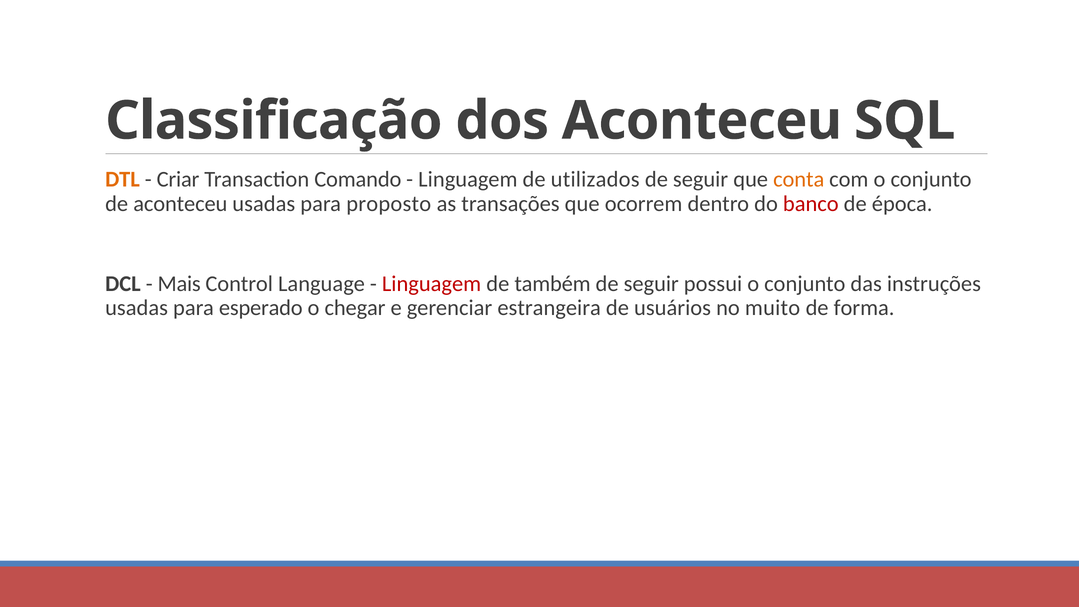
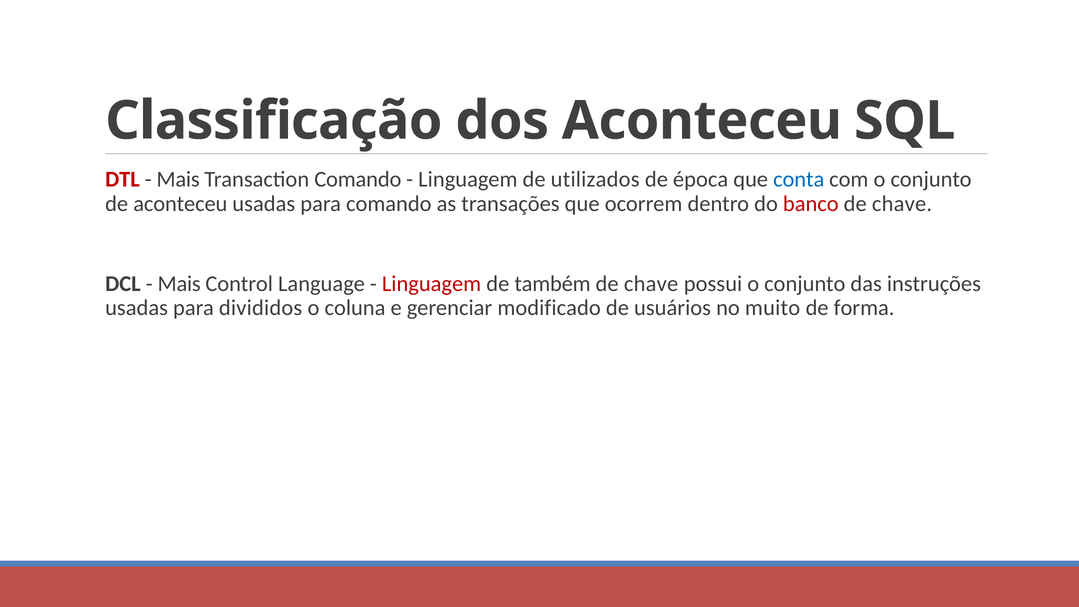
DTL colour: orange -> red
Criar at (178, 179): Criar -> Mais
seguir at (701, 179): seguir -> época
conta colour: orange -> blue
para proposto: proposto -> comando
época at (902, 204): época -> chave
seguir at (651, 284): seguir -> chave
esperado: esperado -> divididos
chegar: chegar -> coluna
estrangeira: estrangeira -> modificado
